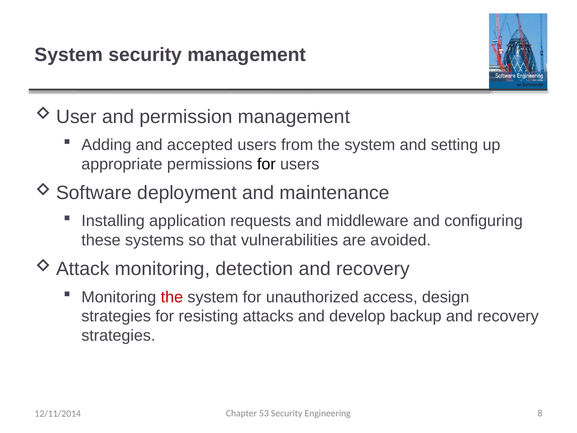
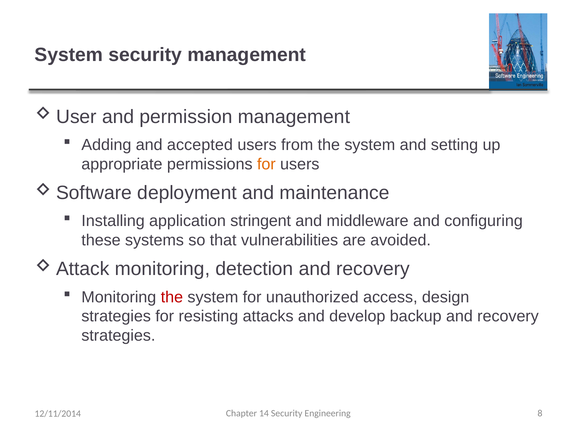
for at (266, 164) colour: black -> orange
requests: requests -> stringent
53: 53 -> 14
